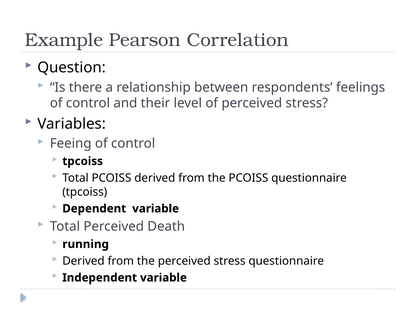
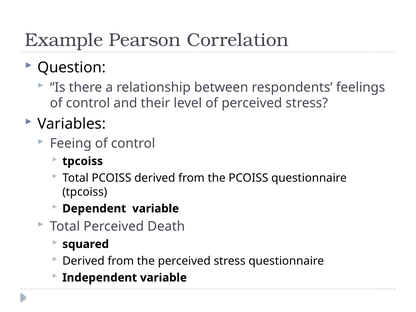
running: running -> squared
